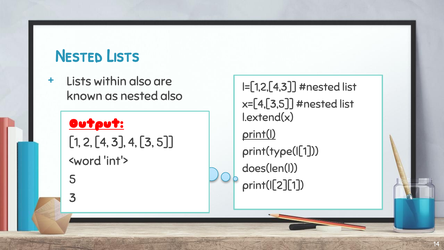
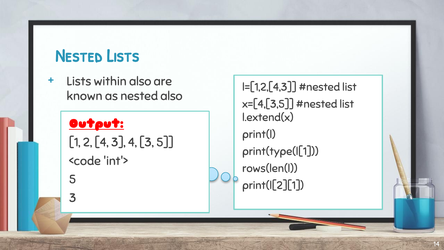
print(l underline: present -> none
<word: <word -> <code
does(len(l: does(len(l -> rows(len(l
